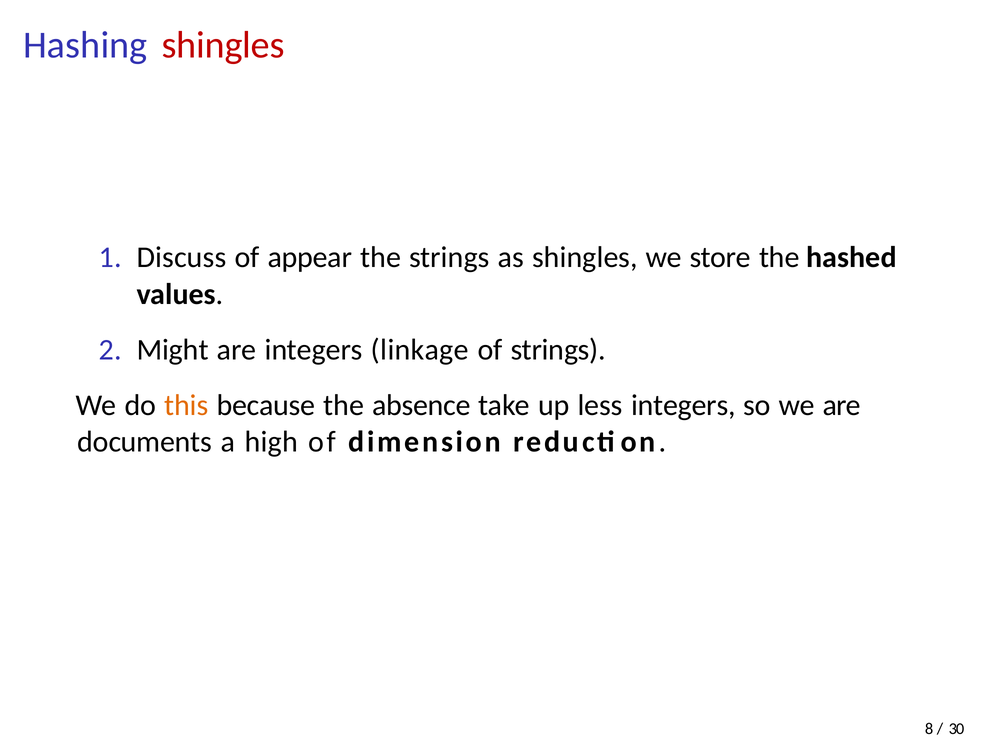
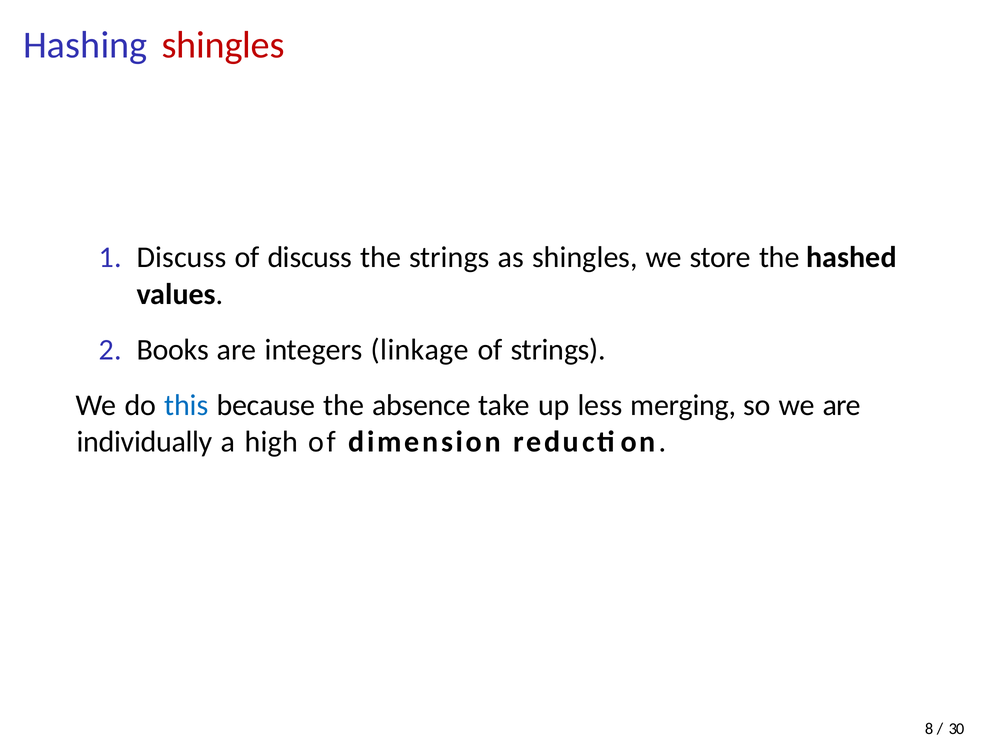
of appear: appear -> discuss
Might: Might -> Books
this colour: orange -> blue
less integers: integers -> merging
documents: documents -> individually
